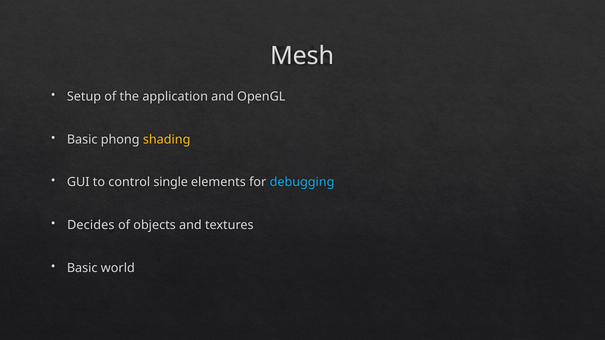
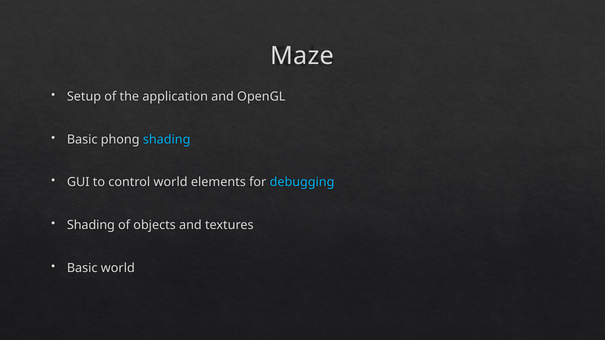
Mesh: Mesh -> Maze
shading at (167, 140) colour: yellow -> light blue
control single: single -> world
Decides at (91, 225): Decides -> Shading
